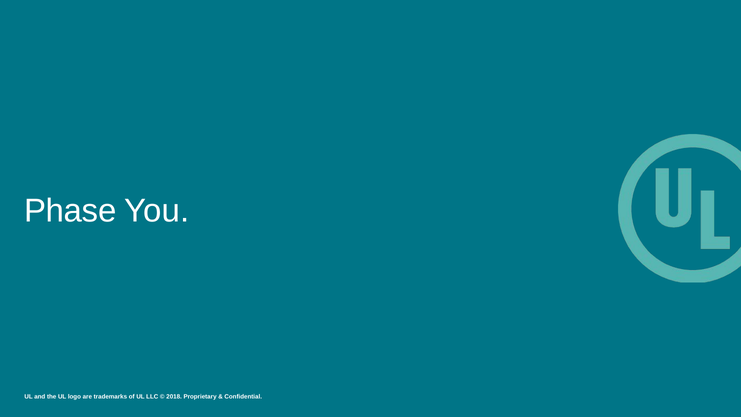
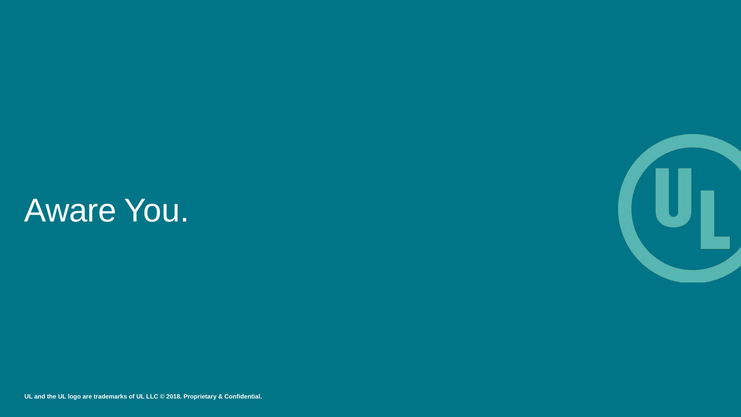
Phase: Phase -> Aware
